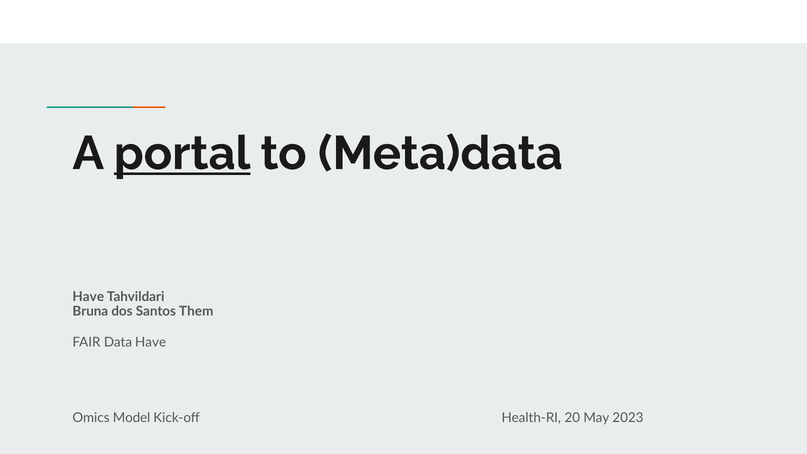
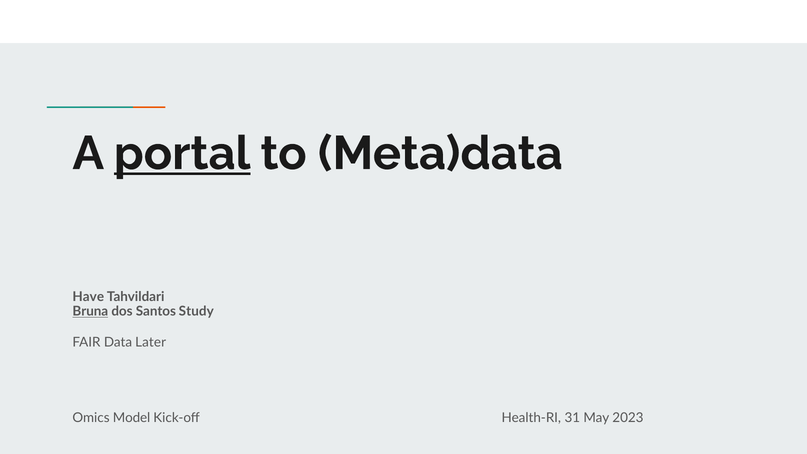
Bruna underline: none -> present
Them: Them -> Study
Data Have: Have -> Later
20: 20 -> 31
